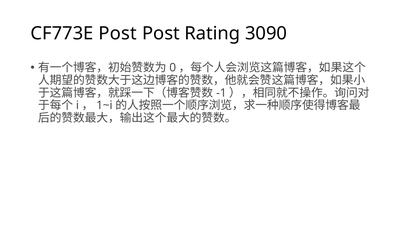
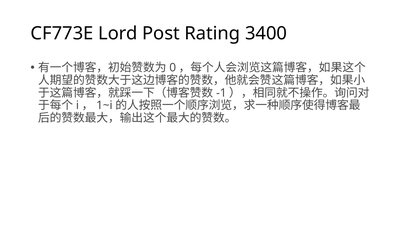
CF773E Post: Post -> Lord
3090: 3090 -> 3400
